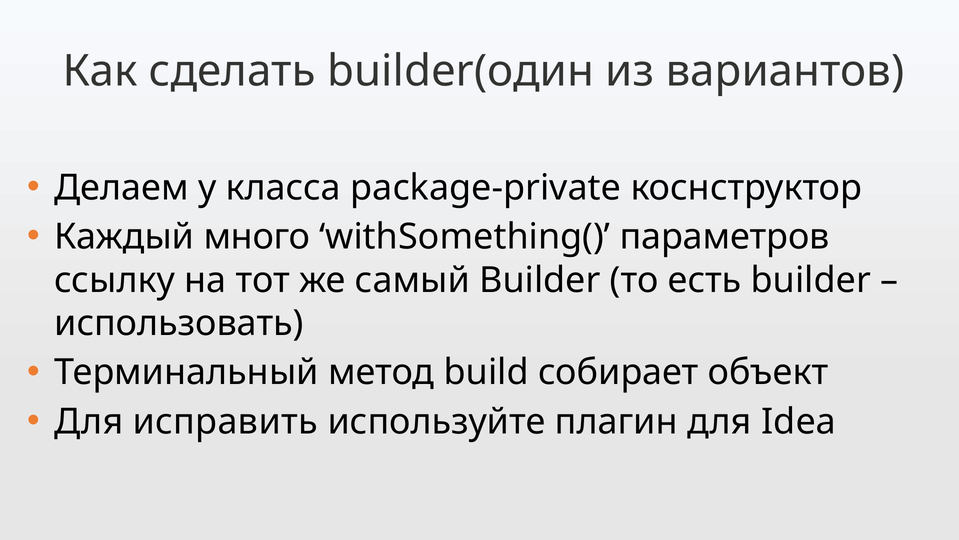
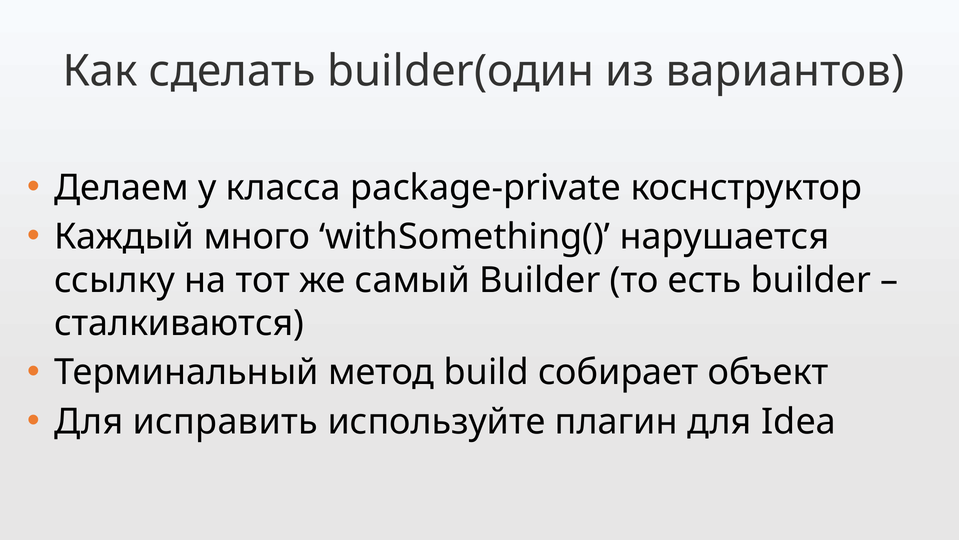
параметров: параметров -> нарушается
использовать: использовать -> сталкиваются
